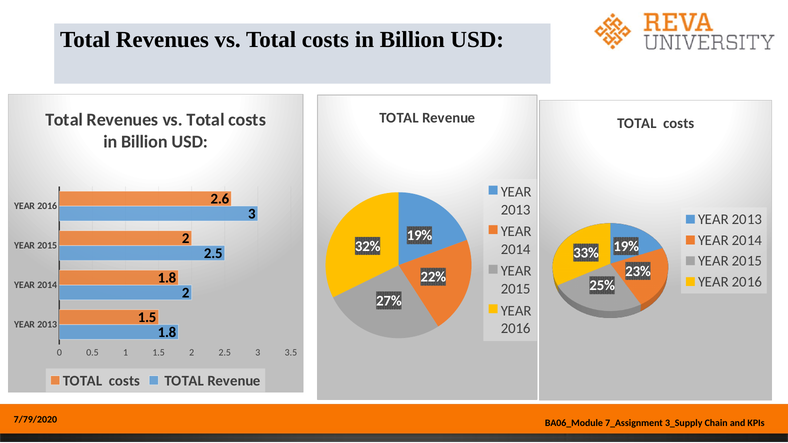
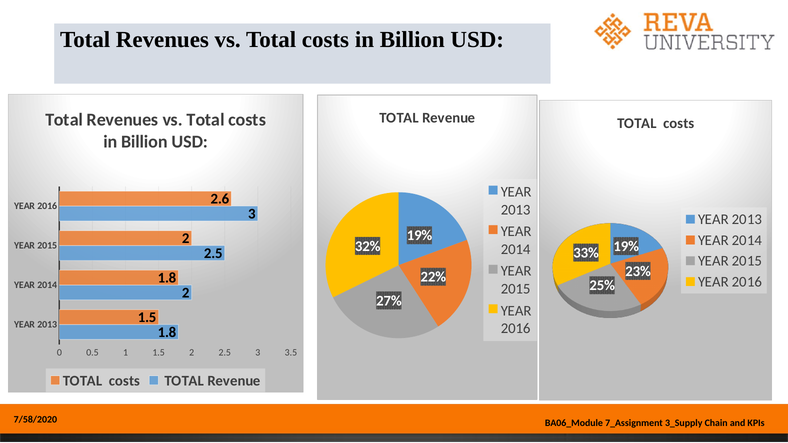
7/79/2020: 7/79/2020 -> 7/58/2020
